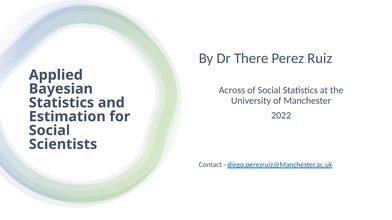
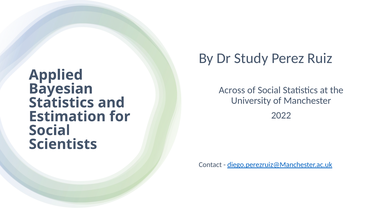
There: There -> Study
